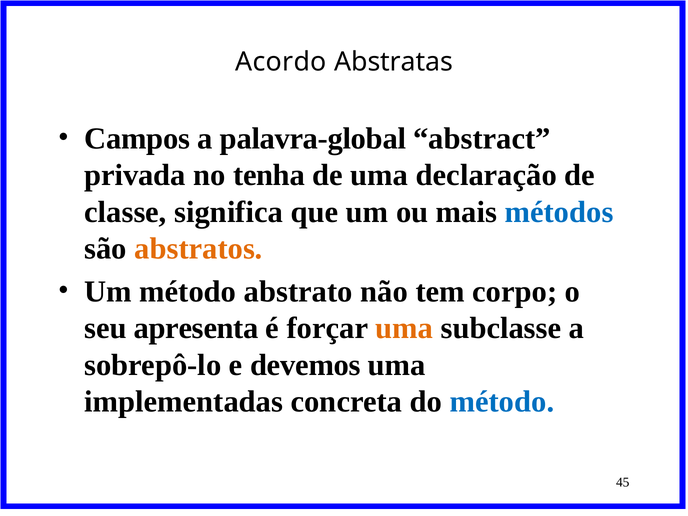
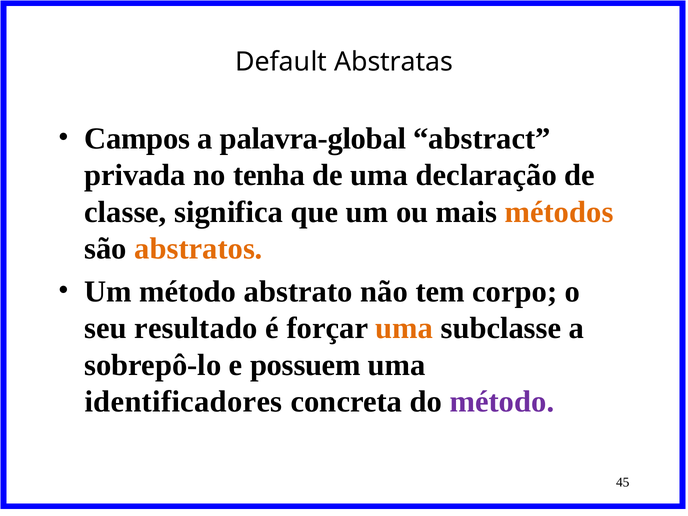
Acordo: Acordo -> Default
métodos colour: blue -> orange
apresenta: apresenta -> resultado
devemos: devemos -> possuem
implementadas: implementadas -> identificadores
método at (502, 402) colour: blue -> purple
